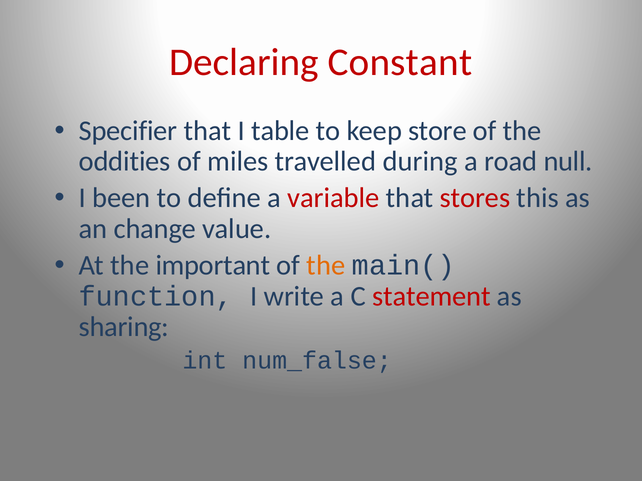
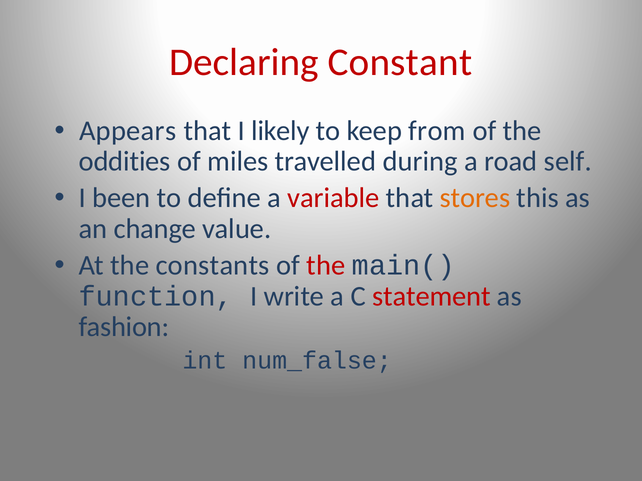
Specifier: Specifier -> Appears
table: table -> likely
store: store -> from
null: null -> self
stores colour: red -> orange
important: important -> constants
the at (326, 266) colour: orange -> red
sharing: sharing -> fashion
